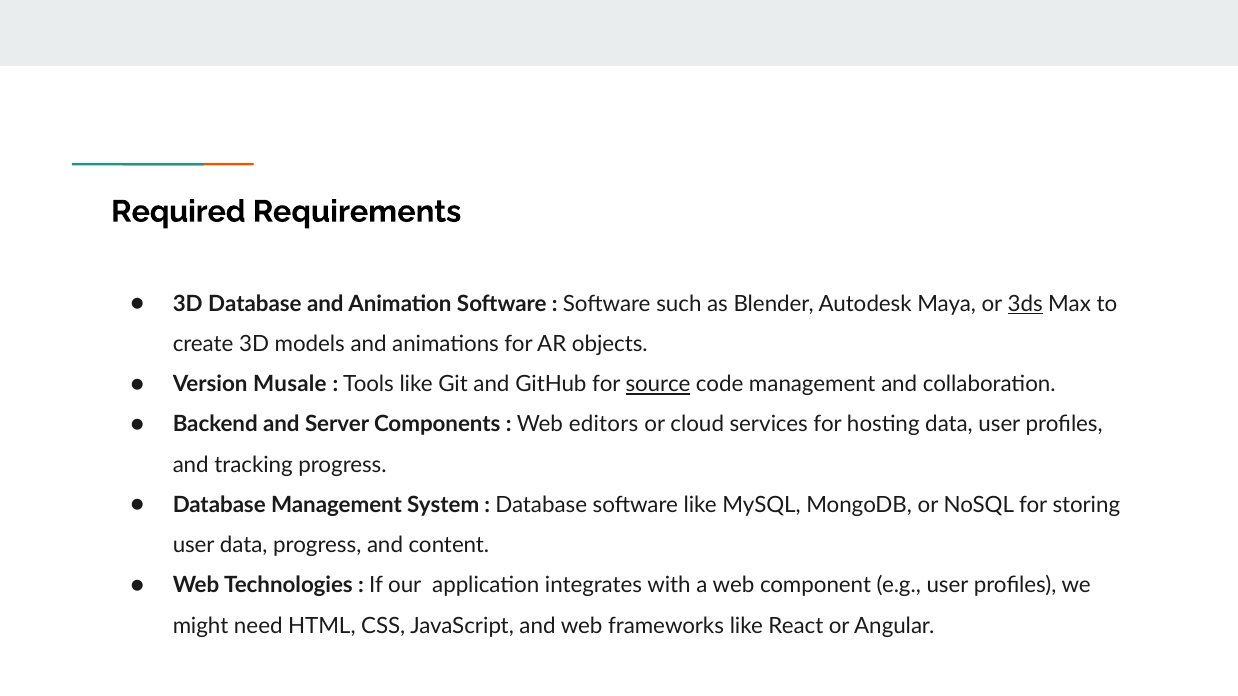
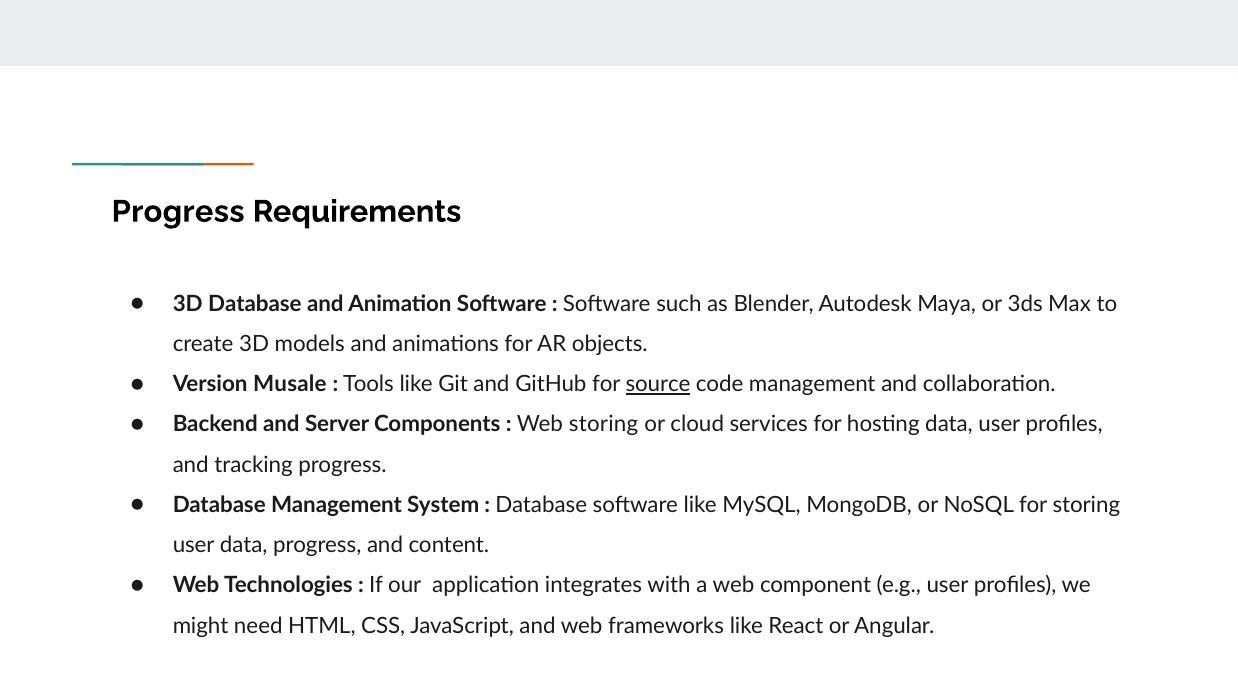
Required at (178, 212): Required -> Progress
3ds underline: present -> none
Web editors: editors -> storing
